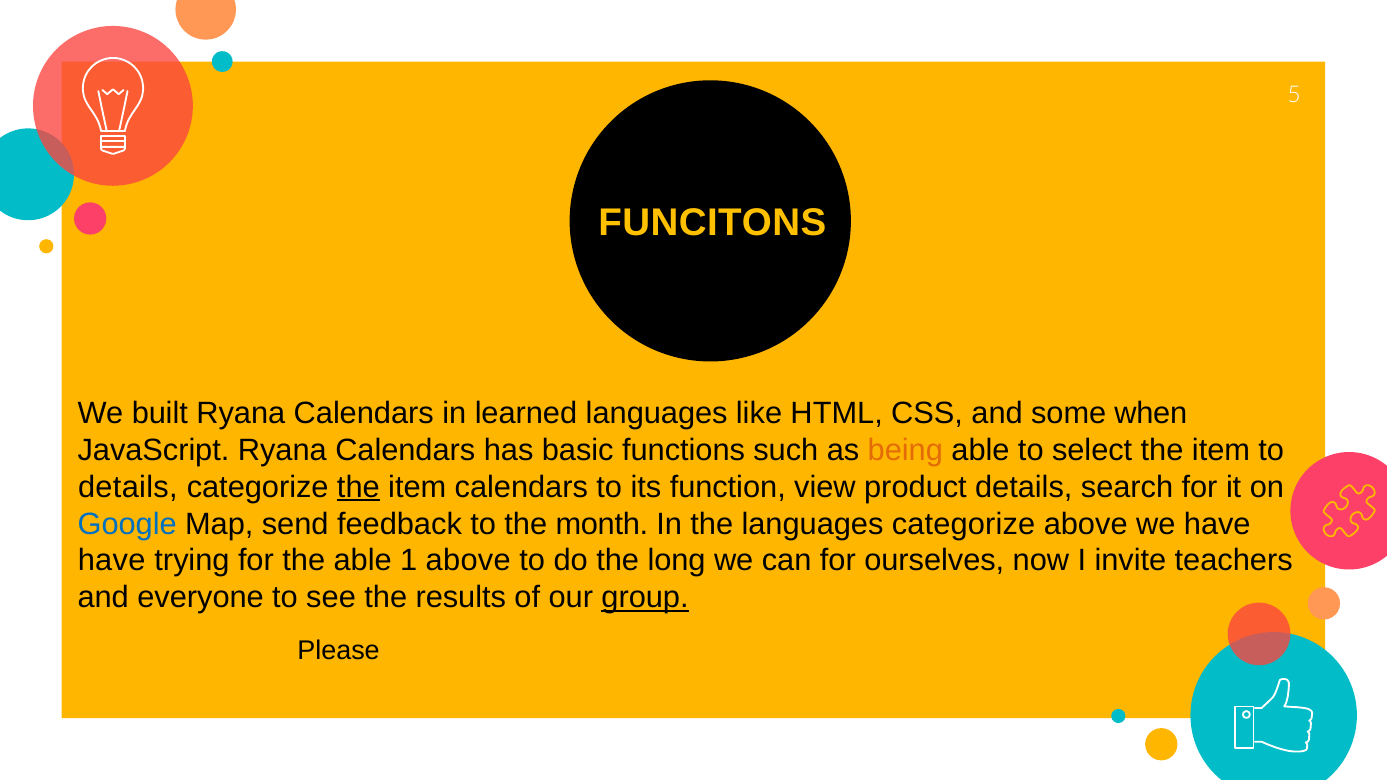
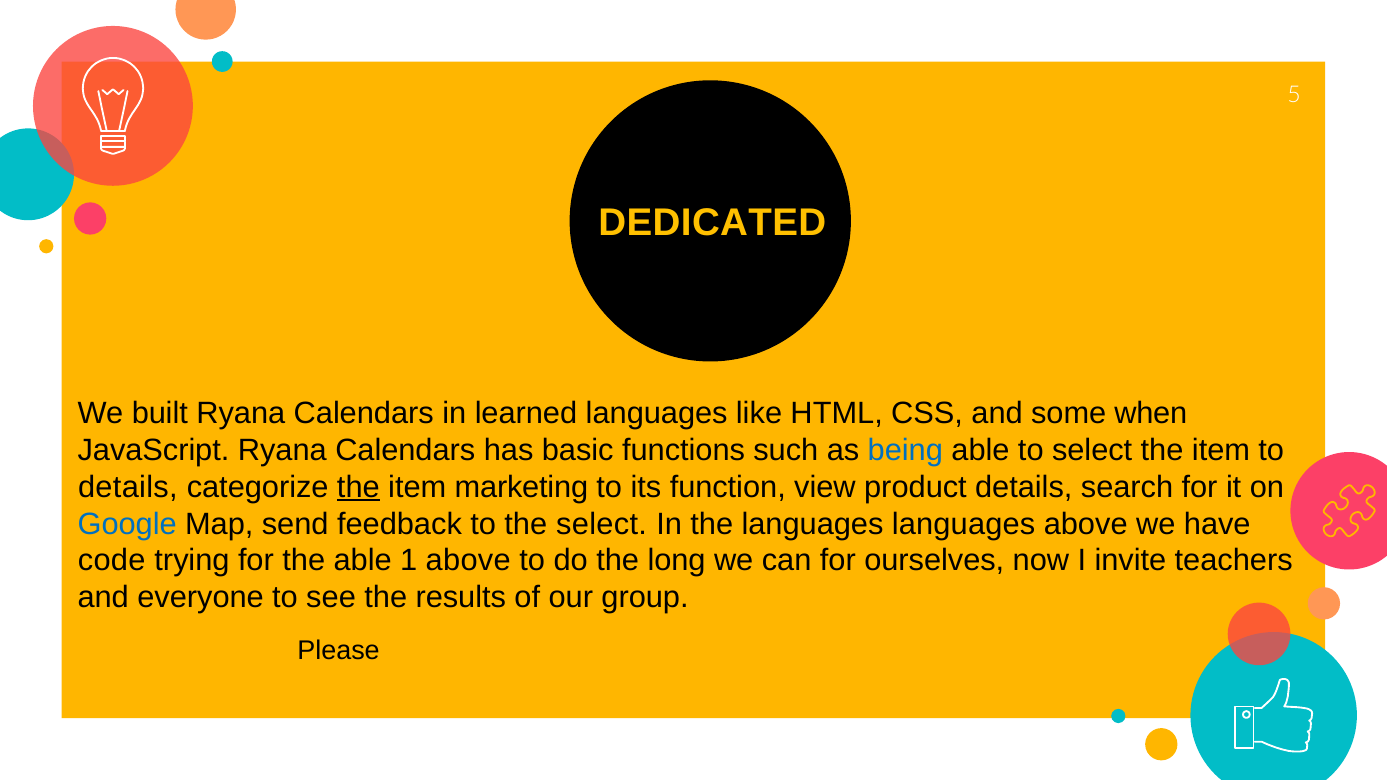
FUNCITONS: FUNCITONS -> DEDICATED
being colour: orange -> blue
item calendars: calendars -> marketing
the month: month -> select
languages categorize: categorize -> languages
have at (112, 561): have -> code
group underline: present -> none
